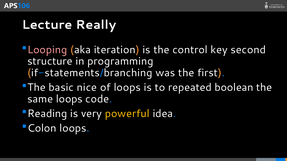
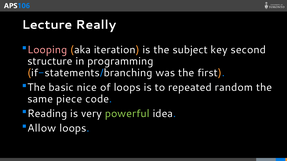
control: control -> subject
boolean: boolean -> random
same loops: loops -> piece
powerful colour: yellow -> light green
Colon: Colon -> Allow
